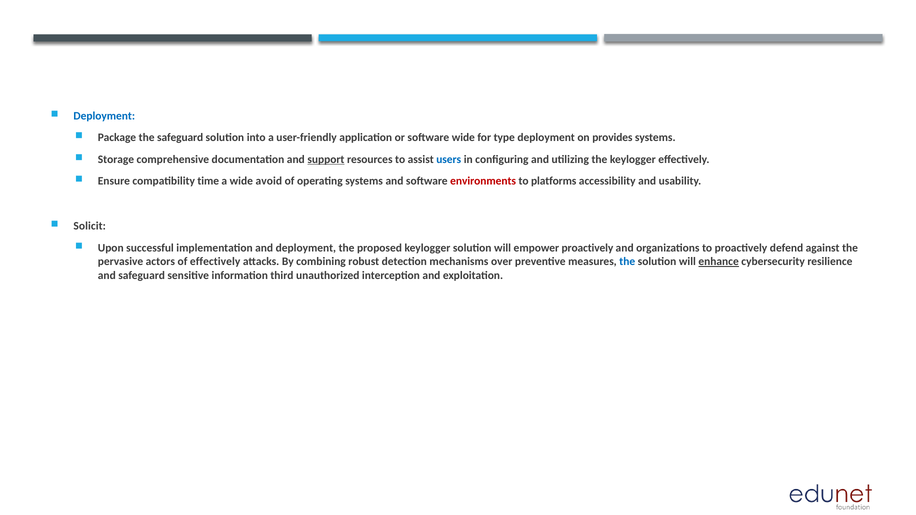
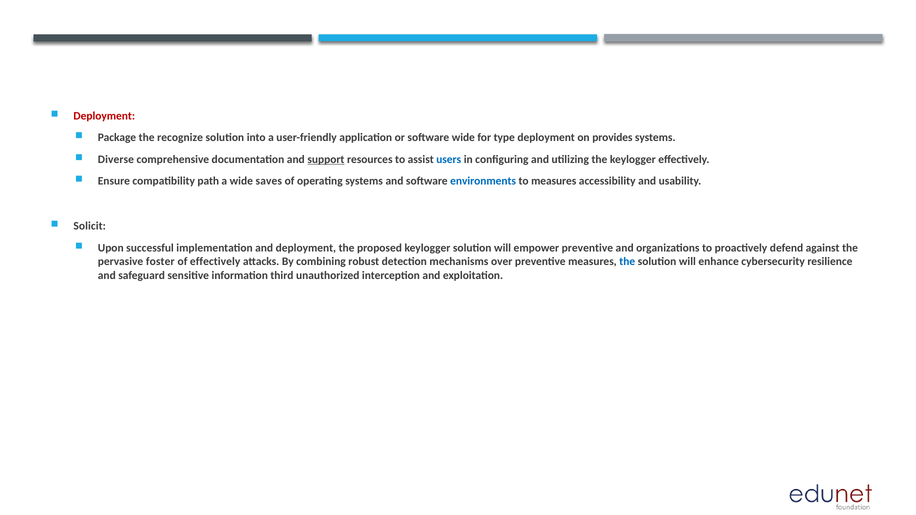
Deployment at (104, 116) colour: blue -> red
the safeguard: safeguard -> recognize
Storage: Storage -> Diverse
time: time -> path
avoid: avoid -> saves
environments colour: red -> blue
to platforms: platforms -> measures
empower proactively: proactively -> preventive
actors: actors -> foster
enhance underline: present -> none
